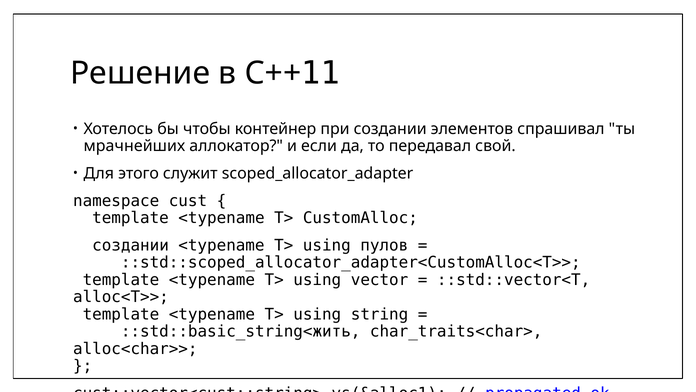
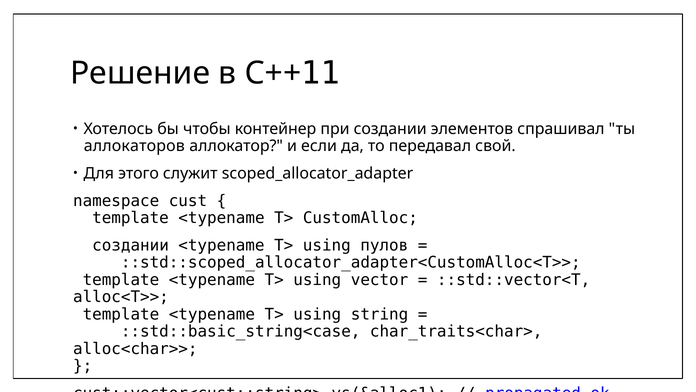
мрачнейших: мрачнейших -> аллокаторов
::std::basic_string<жить: ::std::basic_string<жить -> ::std::basic_string<case
